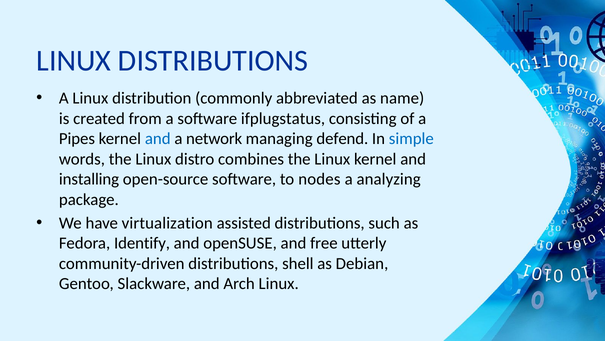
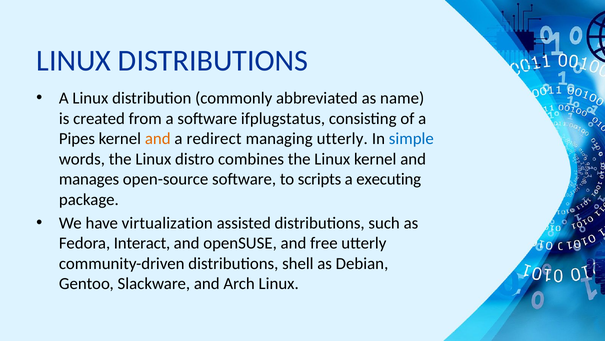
and at (158, 139) colour: blue -> orange
network: network -> redirect
managing defend: defend -> utterly
installing: installing -> manages
nodes: nodes -> scripts
analyzing: analyzing -> executing
Identify: Identify -> Interact
